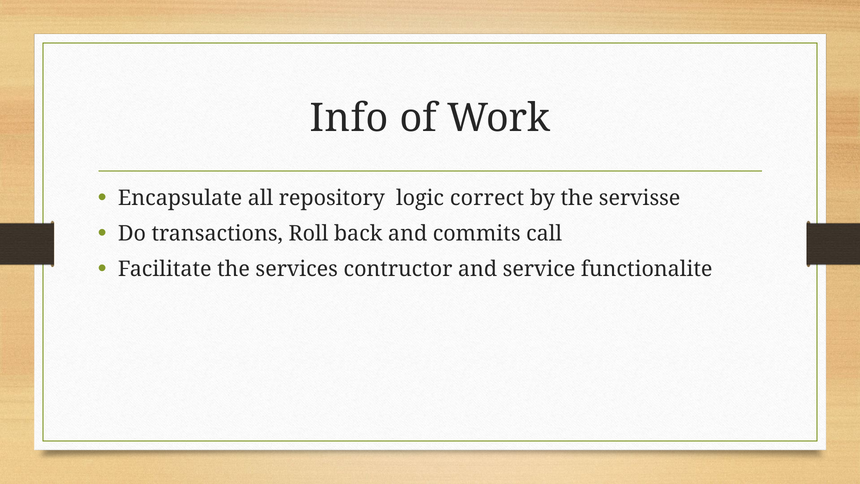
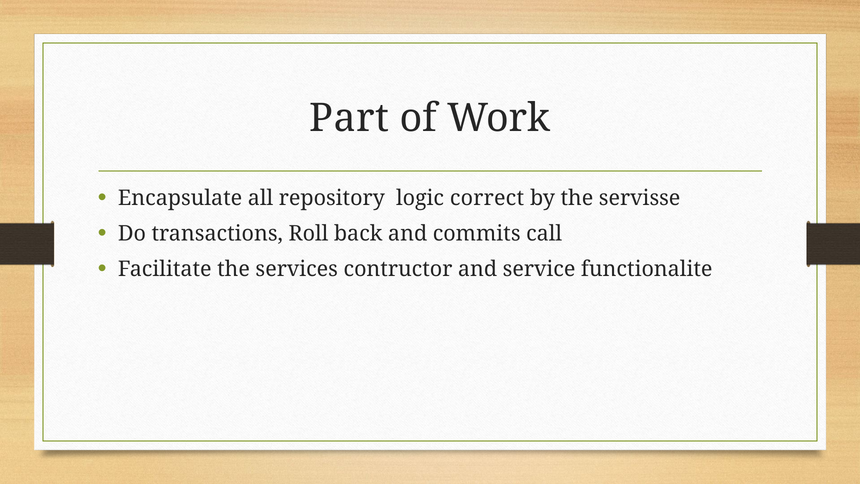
Info: Info -> Part
